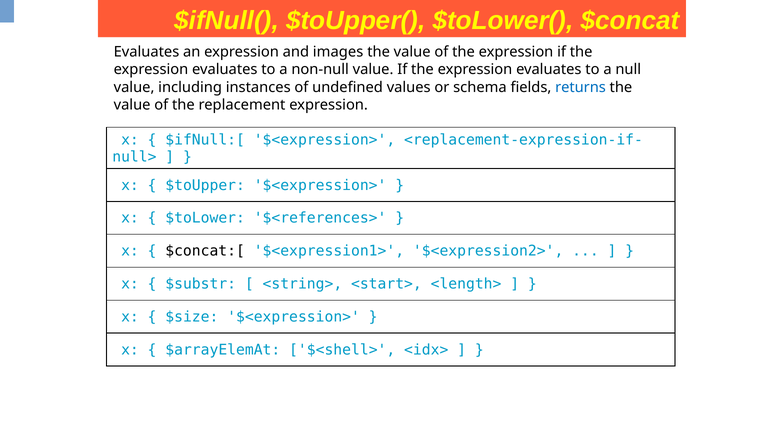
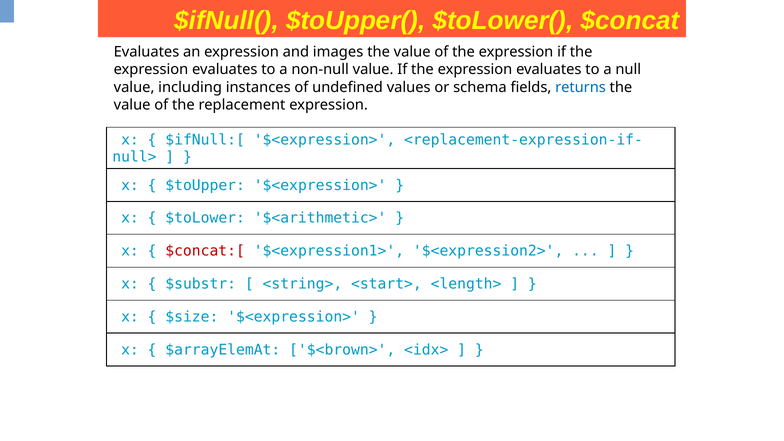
$<references>: $<references> -> $<arithmetic>
$concat:[ colour: black -> red
$<shell>: $<shell> -> $<brown>
